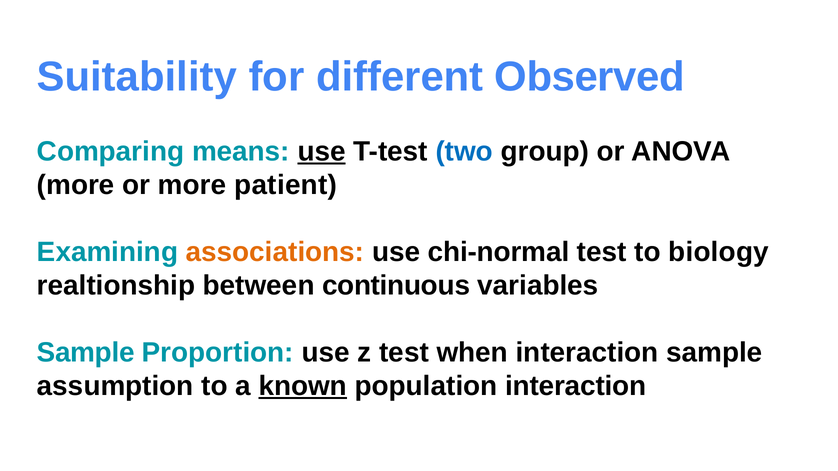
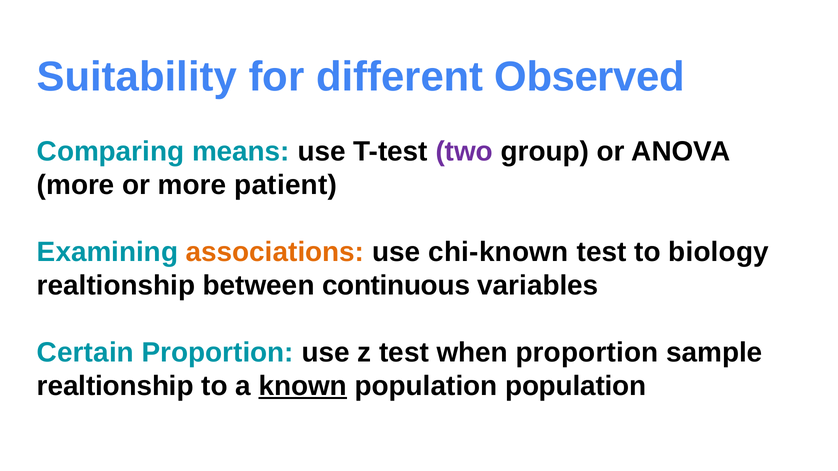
use at (322, 152) underline: present -> none
two colour: blue -> purple
chi-normal: chi-normal -> chi-known
Sample at (86, 353): Sample -> Certain
when interaction: interaction -> proportion
assumption at (115, 386): assumption -> realtionship
population interaction: interaction -> population
